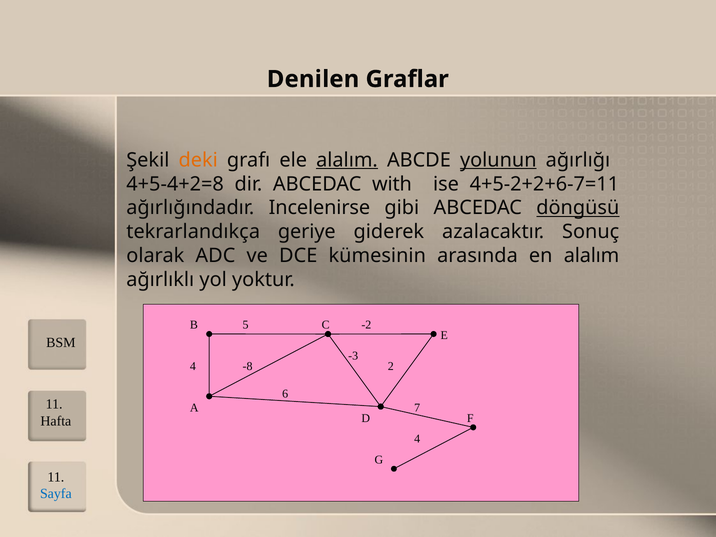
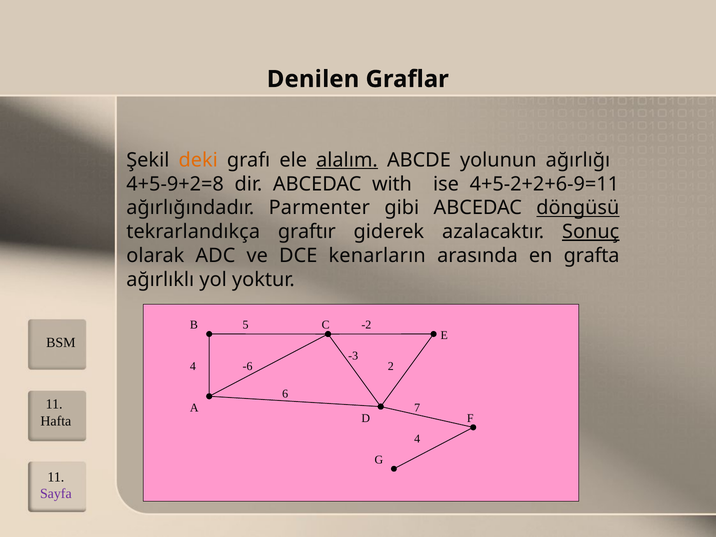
yolunun underline: present -> none
4+5-4+2=8: 4+5-4+2=8 -> 4+5-9+2=8
4+5-2+2+6-7=11: 4+5-2+2+6-7=11 -> 4+5-2+2+6-9=11
Incelenirse: Incelenirse -> Parmenter
geriye: geriye -> graftır
Sonuç underline: none -> present
kümesinin: kümesinin -> kenarların
en alalım: alalım -> grafta
-8: -8 -> -6
Sayfa colour: blue -> purple
